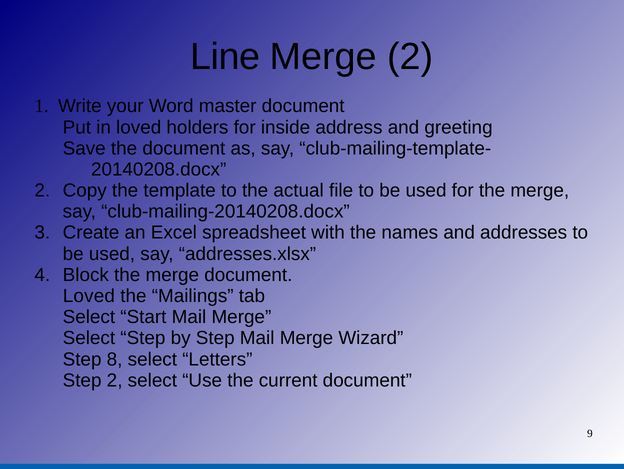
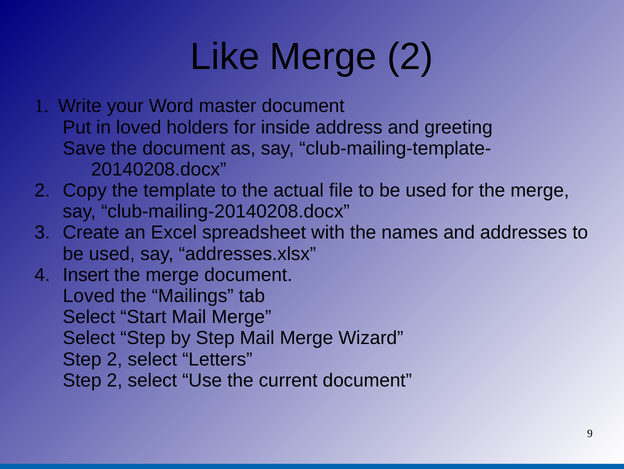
Line: Line -> Like
Block: Block -> Insert
8 at (115, 359): 8 -> 2
